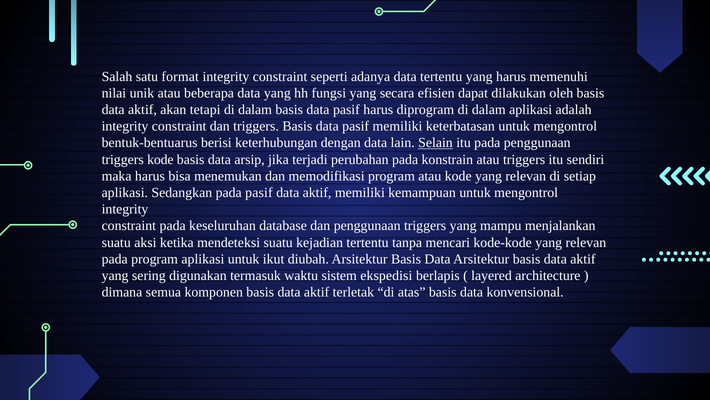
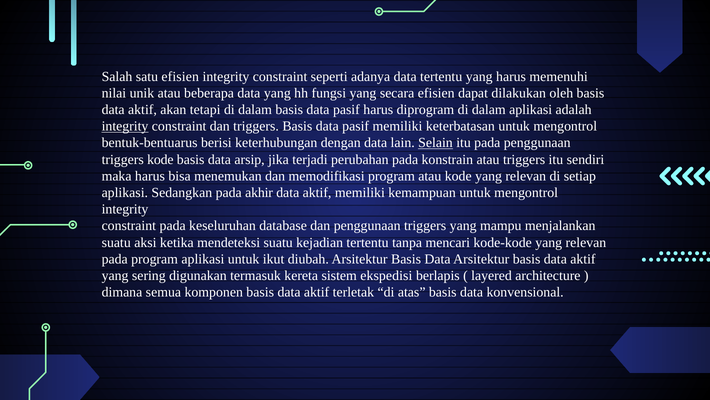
satu format: format -> efisien
integrity at (125, 126) underline: none -> present
pada pasif: pasif -> akhir
waktu: waktu -> kereta
